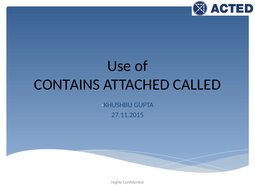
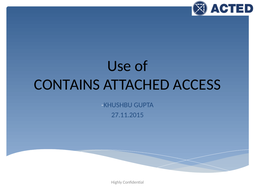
CALLED: CALLED -> ACCESS
